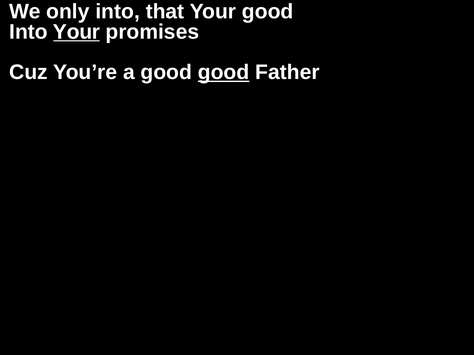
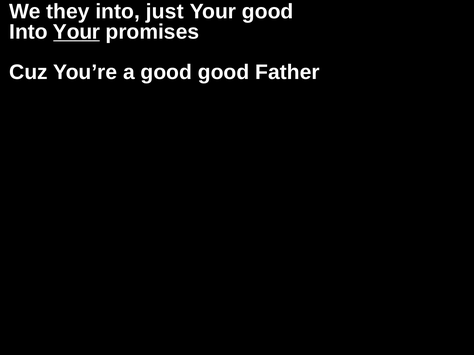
only: only -> they
that: that -> just
good at (224, 72) underline: present -> none
